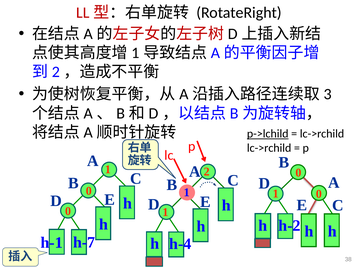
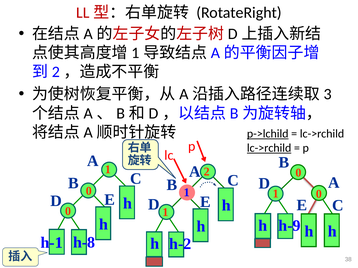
lc->rchild at (269, 148) underline: none -> present
h-2: h-2 -> h-9
h-7: h-7 -> h-8
h-4: h-4 -> h-2
